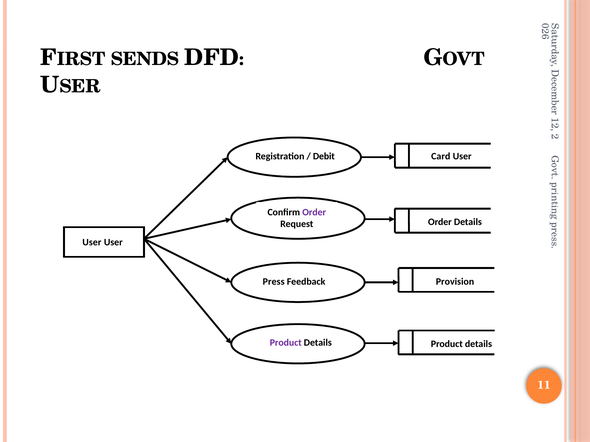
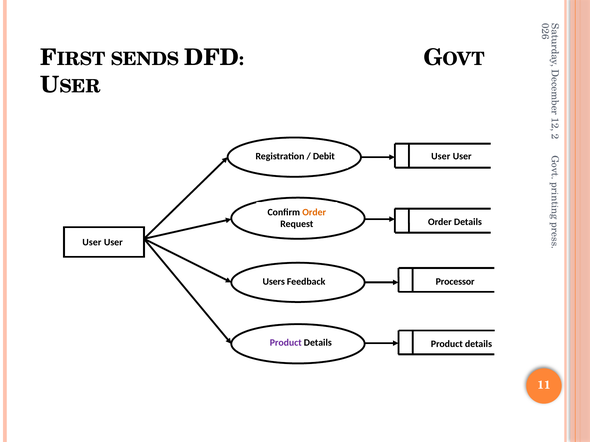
Card at (441, 156): Card -> User
Order at (314, 213) colour: purple -> orange
Press: Press -> Users
Provision: Provision -> Processor
